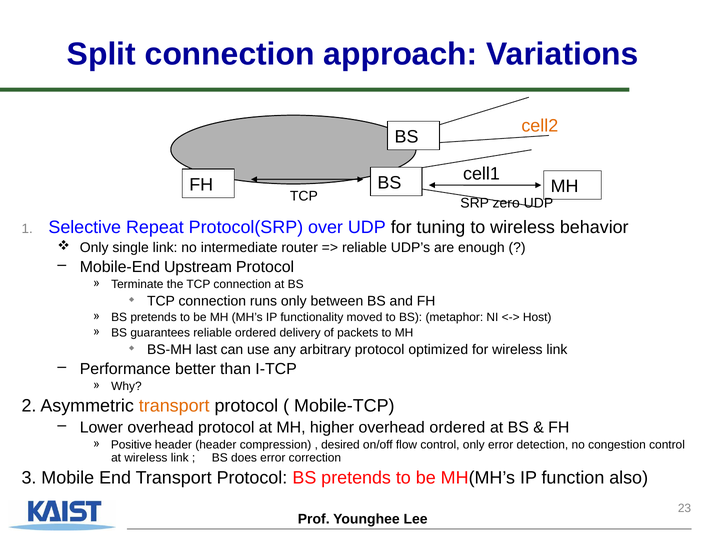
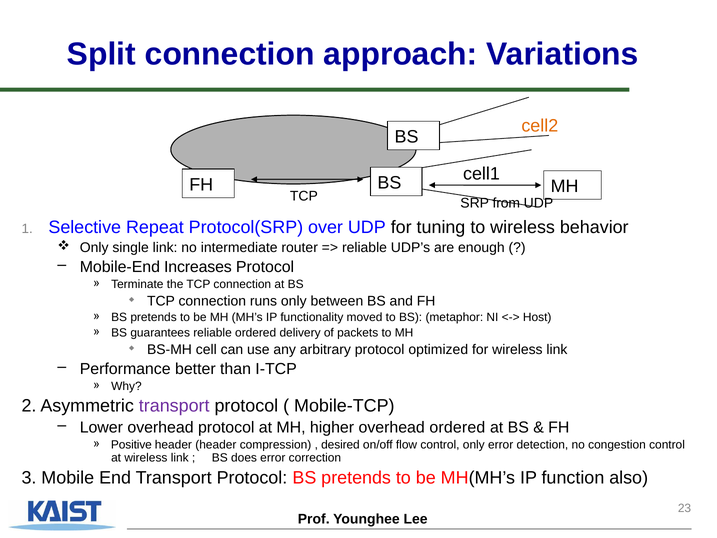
zero: zero -> from
Upstream: Upstream -> Increases
last: last -> cell
transport at (174, 406) colour: orange -> purple
